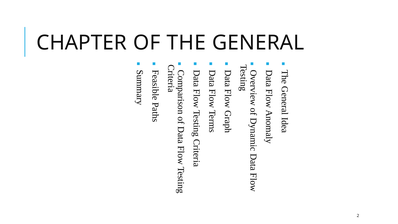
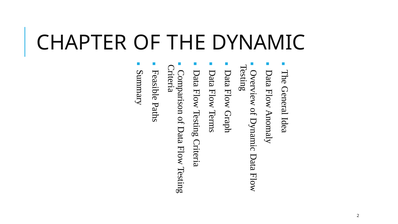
GENERAL: GENERAL -> DYNAMIC
